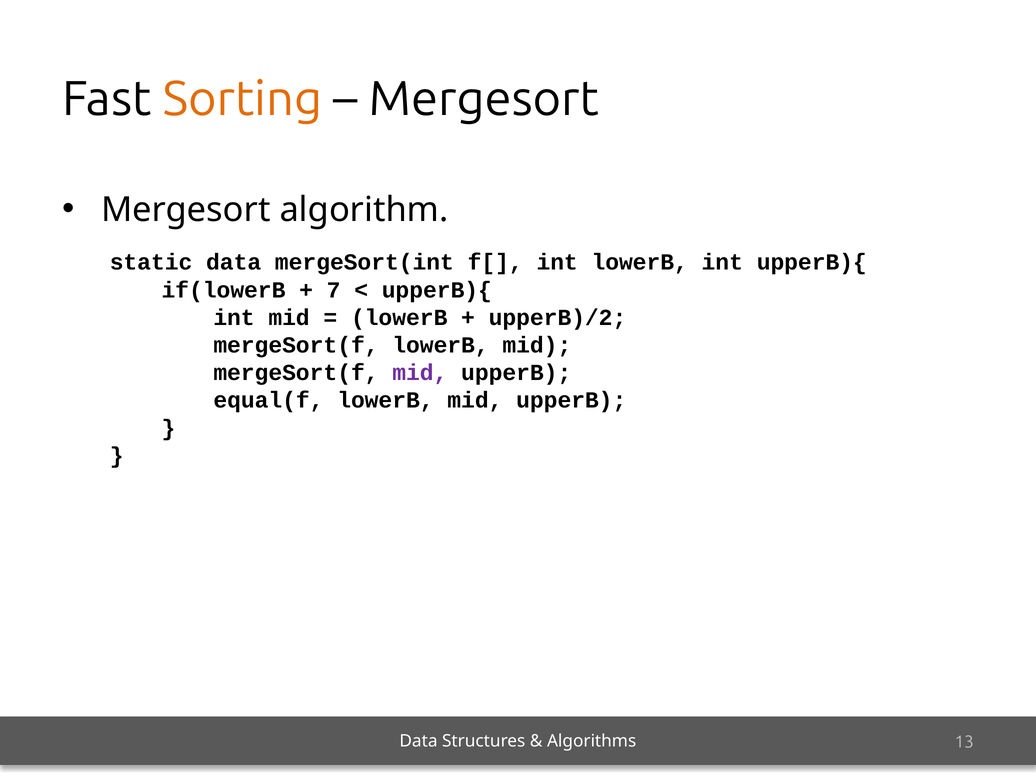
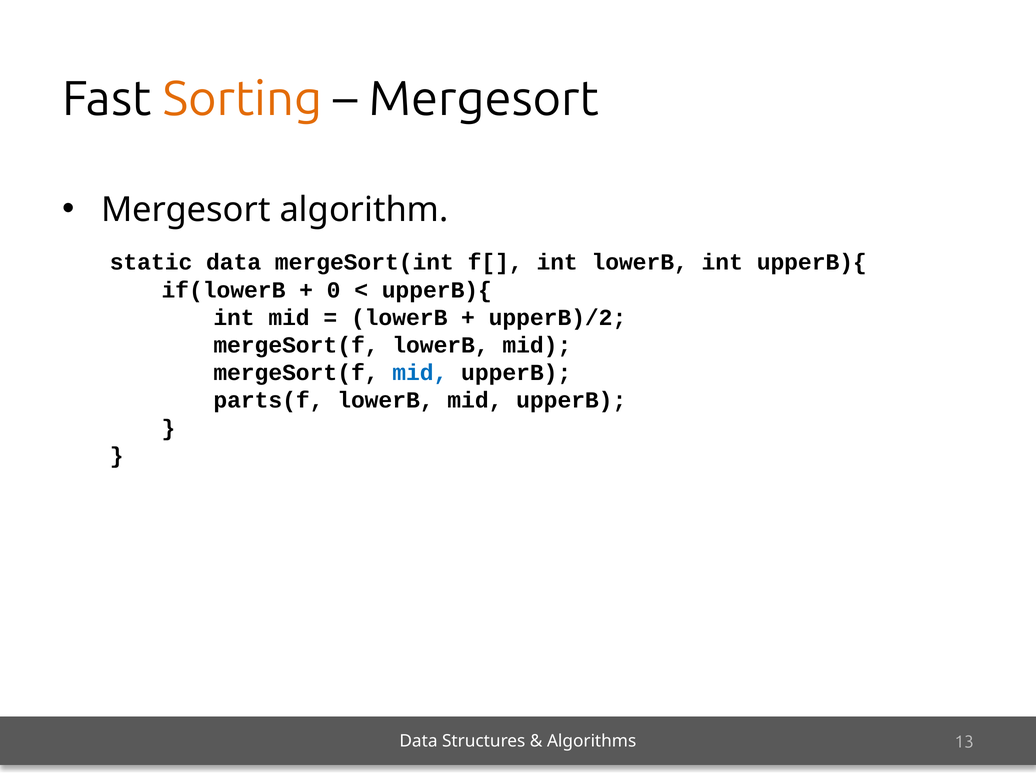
7: 7 -> 0
mid at (420, 373) colour: purple -> blue
equal(f: equal(f -> parts(f
